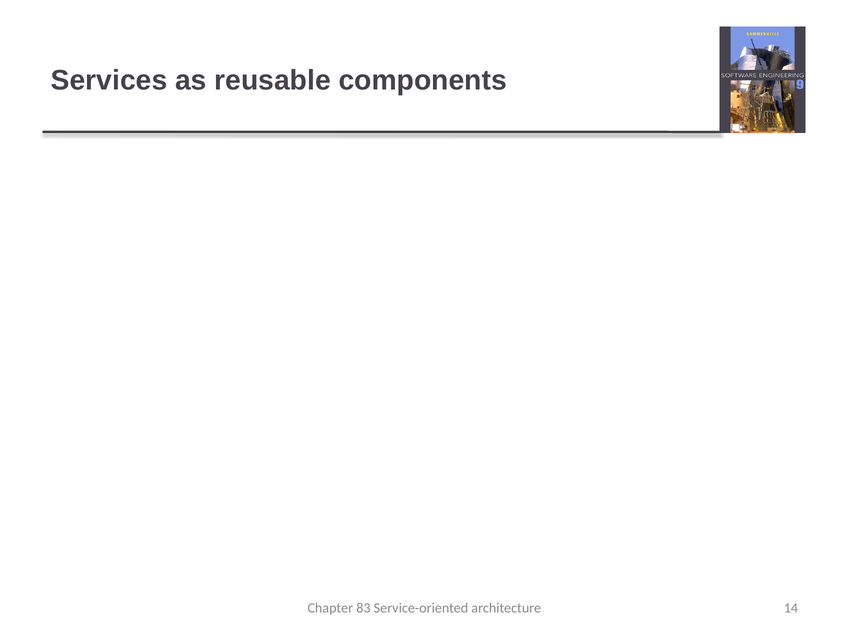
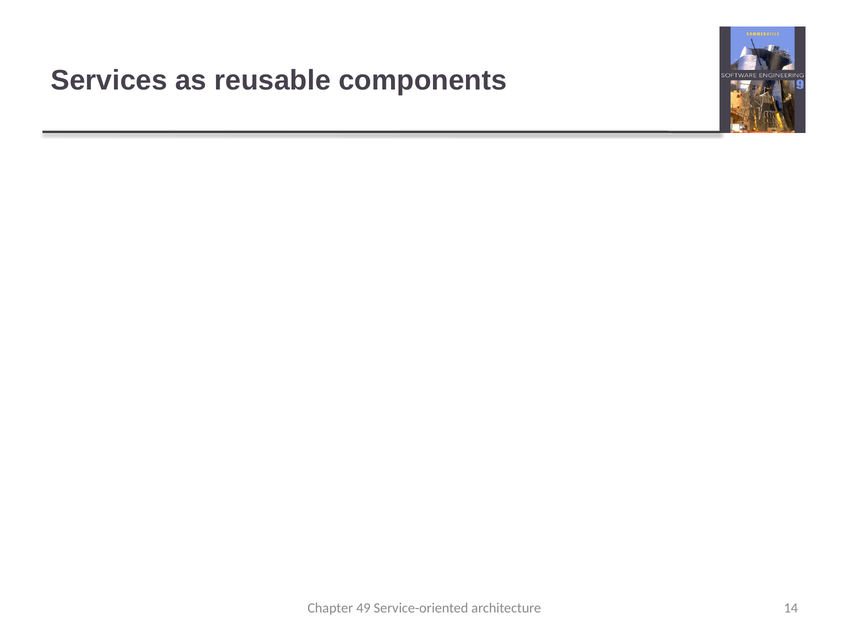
83: 83 -> 49
